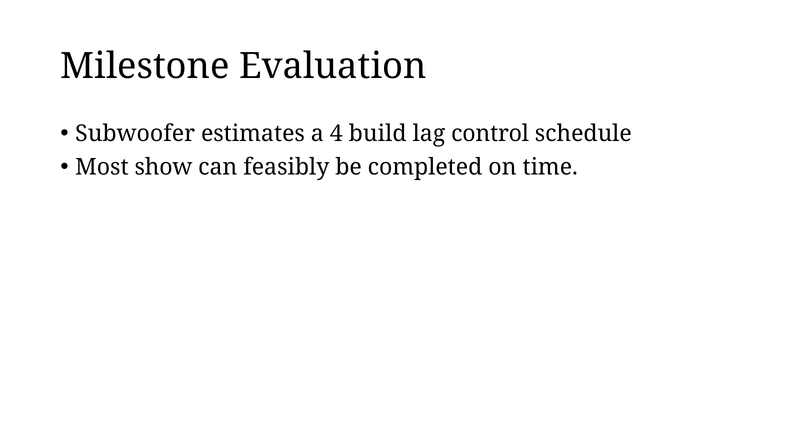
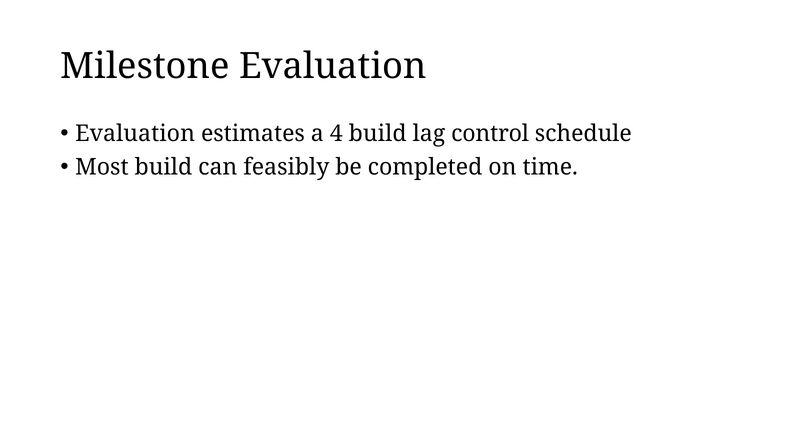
Subwoofer at (135, 134): Subwoofer -> Evaluation
Most show: show -> build
